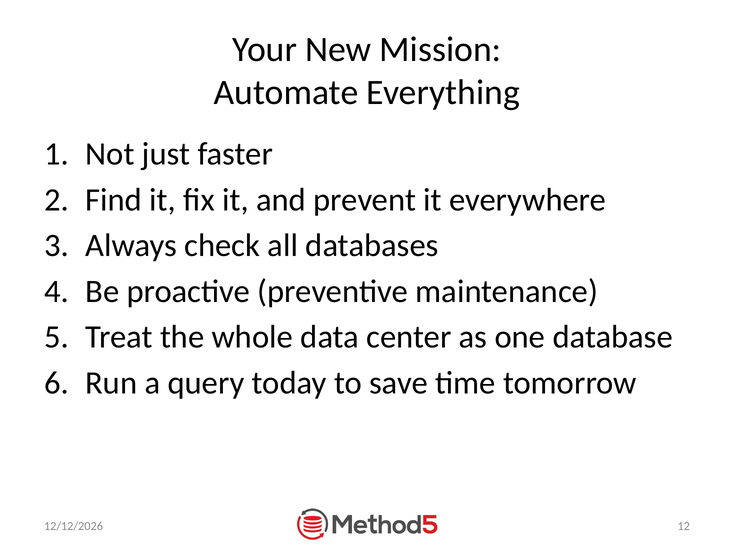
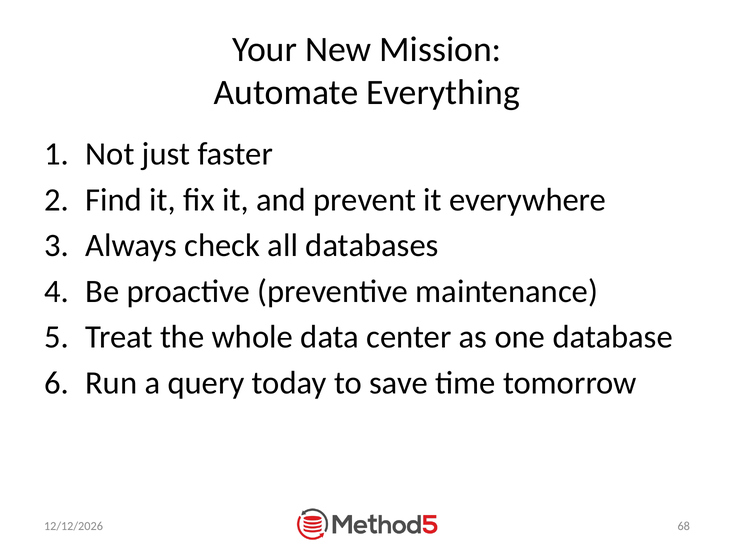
12: 12 -> 68
